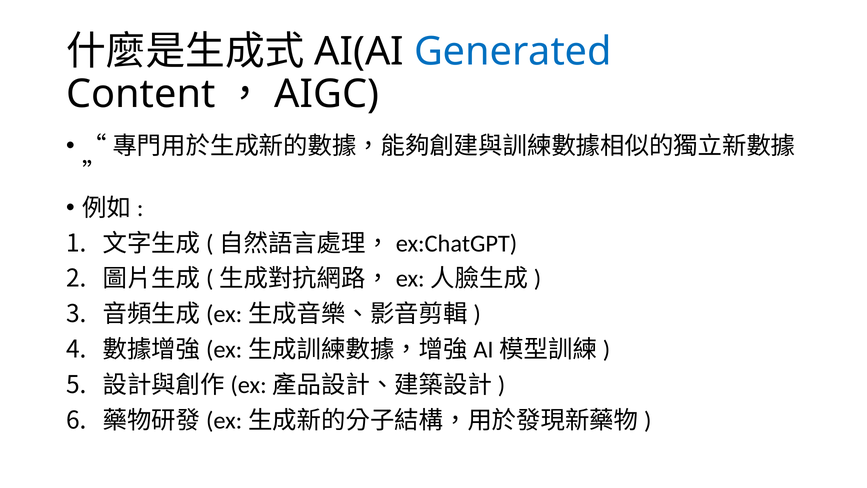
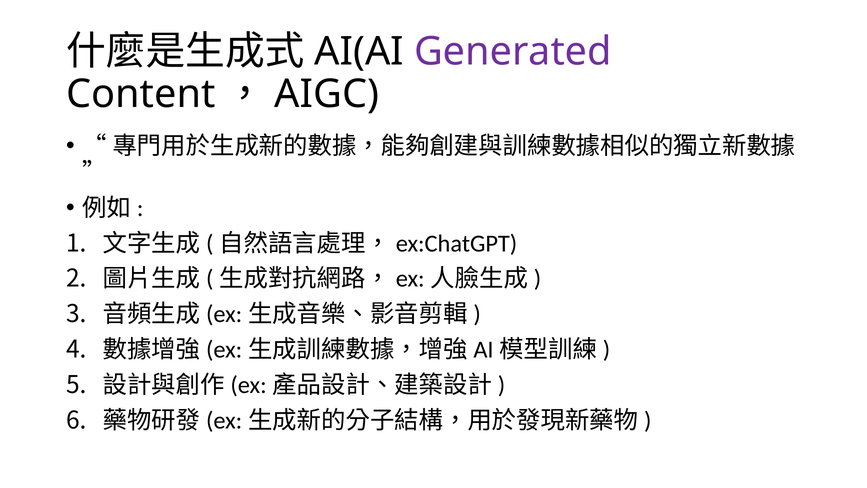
Generated colour: blue -> purple
